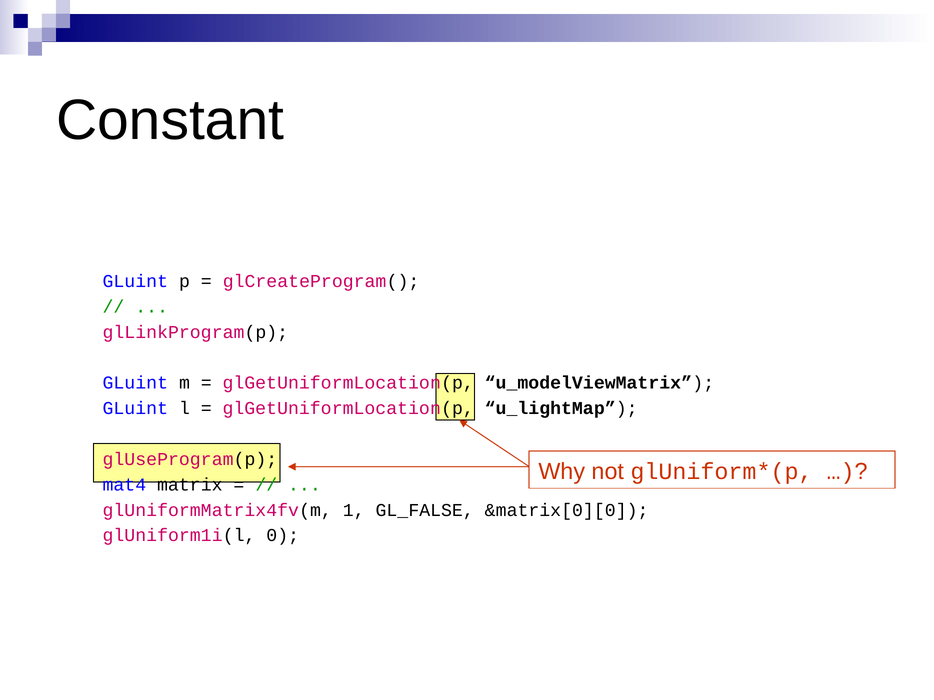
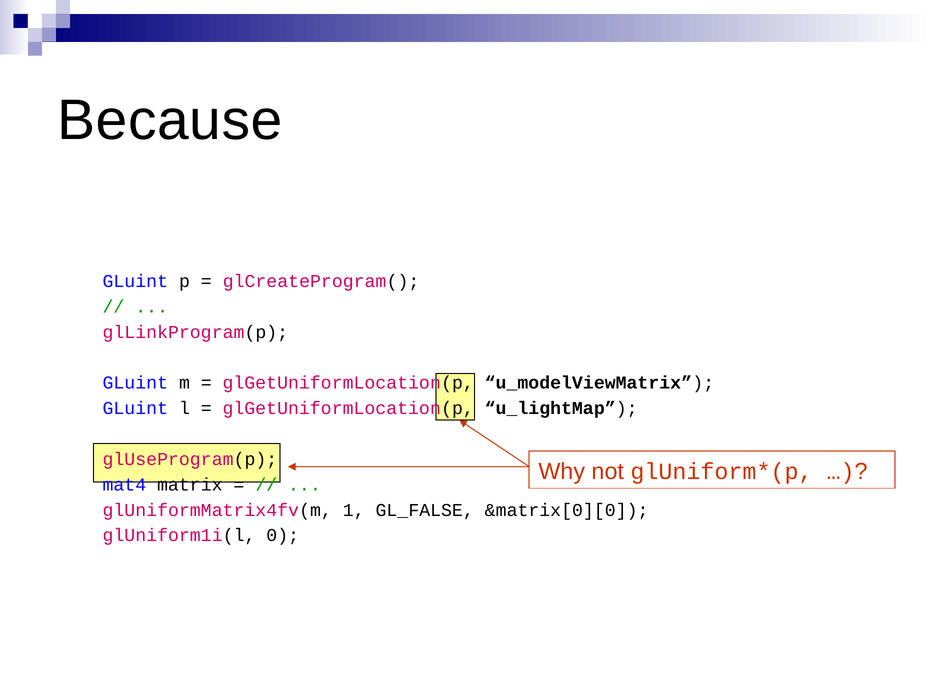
Constant: Constant -> Because
